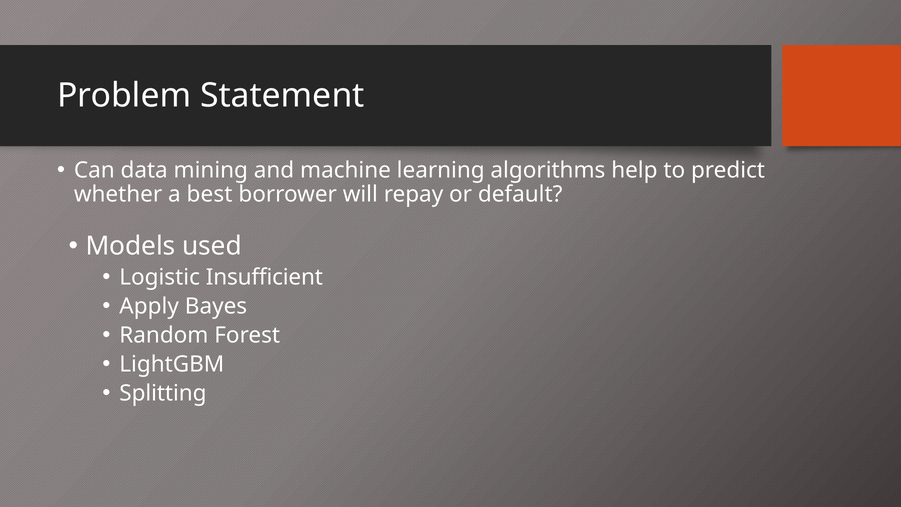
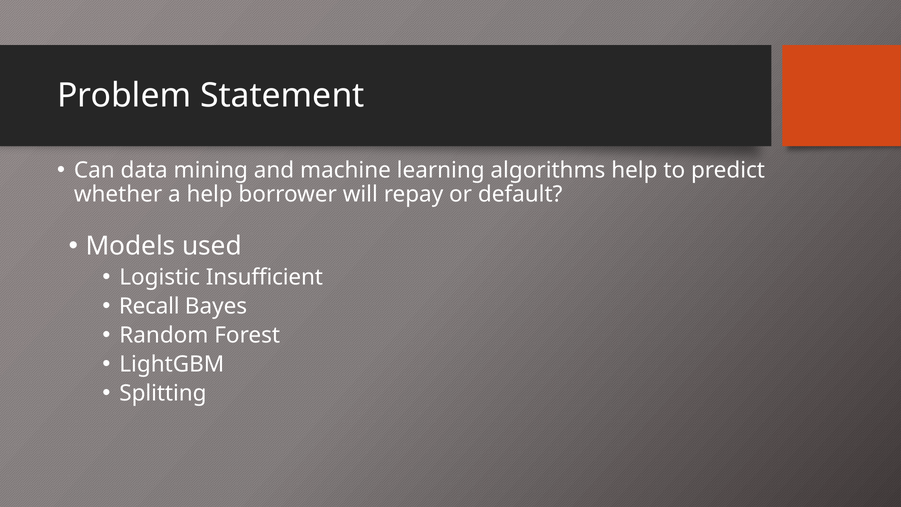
a best: best -> help
Apply: Apply -> Recall
